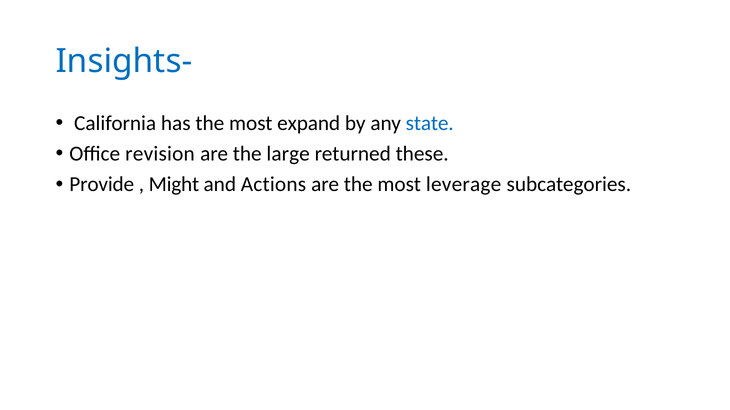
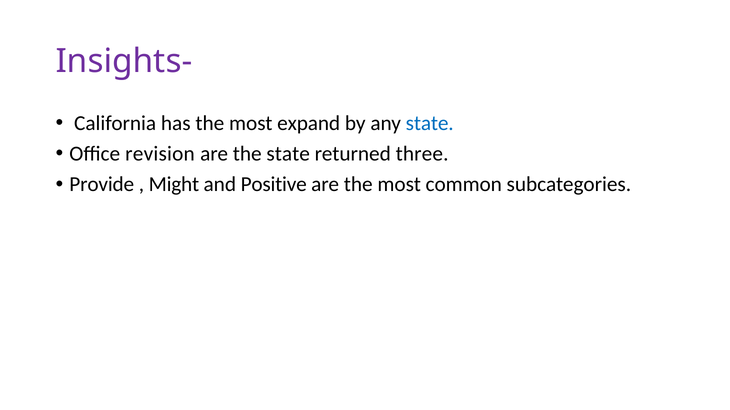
Insights- colour: blue -> purple
the large: large -> state
these: these -> three
Actions: Actions -> Positive
leverage: leverage -> common
